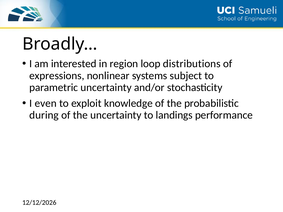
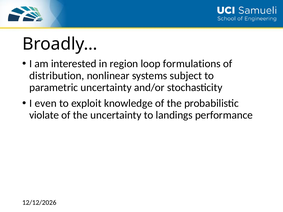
distributions: distributions -> formulations
expressions: expressions -> distribution
during: during -> violate
